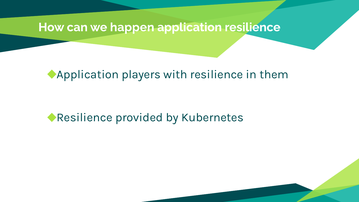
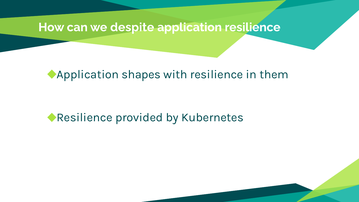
happen: happen -> despite
players: players -> shapes
